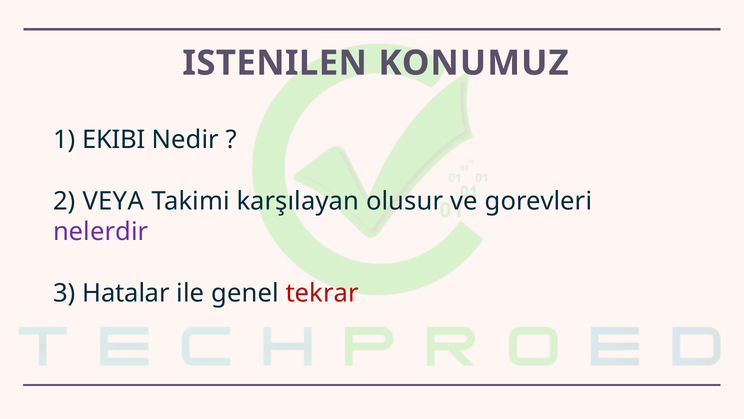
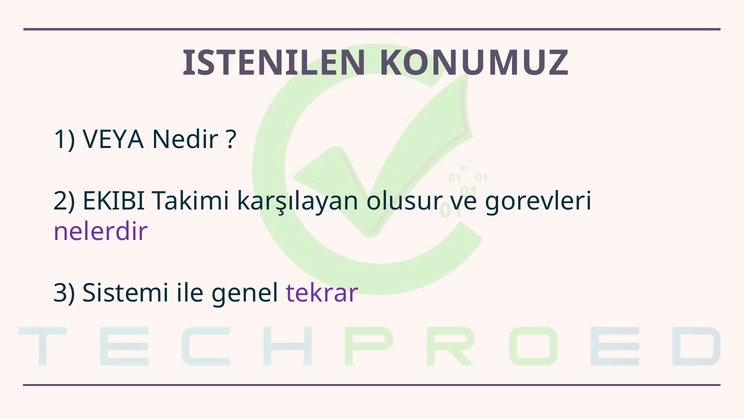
EKIBI: EKIBI -> VEYA
VEYA: VEYA -> EKIBI
Hatalar: Hatalar -> Sistemi
tekrar colour: red -> purple
